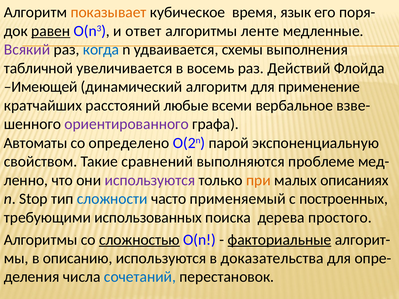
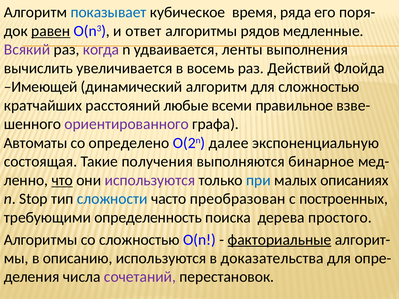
показывает colour: orange -> blue
язык: язык -> ряда
ленте: ленте -> рядов
когда colour: blue -> purple
схемы: схемы -> ленты
табличной: табличной -> вычислить
для применение: применение -> сложностью
вербальное: вербальное -> правильное
парой: парой -> далее
свойством: свойством -> состоящая
сравнений: сравнений -> получения
проблеме: проблеме -> бинарное
что underline: none -> present
при colour: orange -> blue
применяемый: применяемый -> преобразован
использованных: использованных -> определенность
сложностью at (139, 240) underline: present -> none
сочетаний colour: blue -> purple
